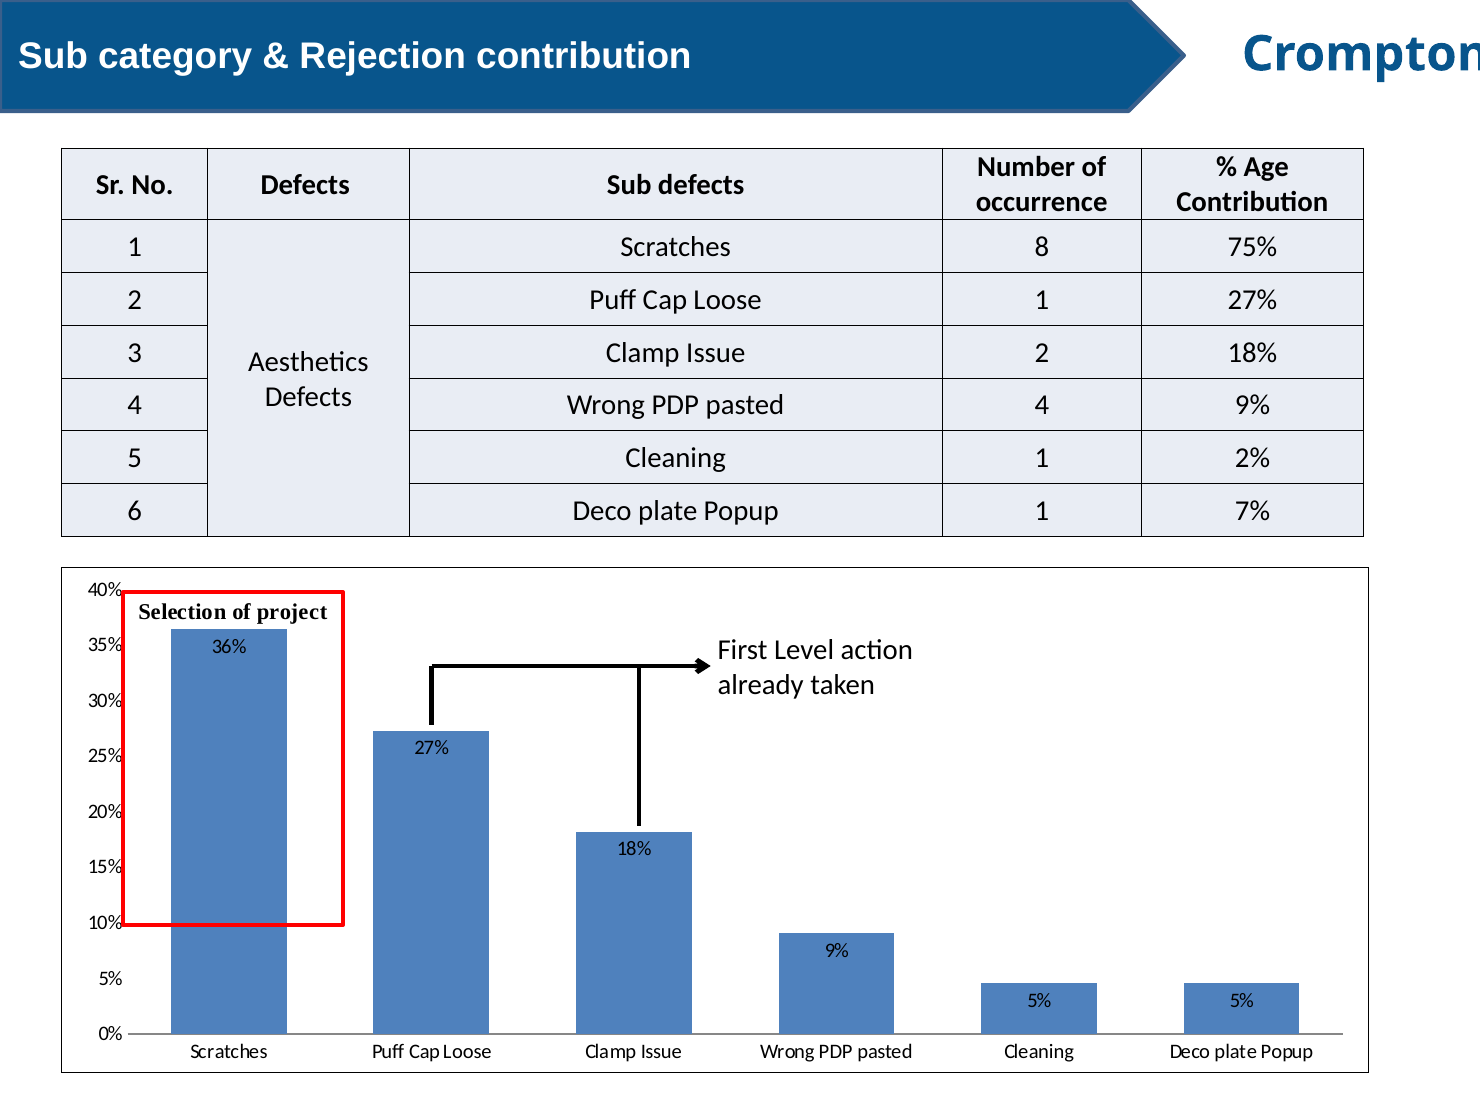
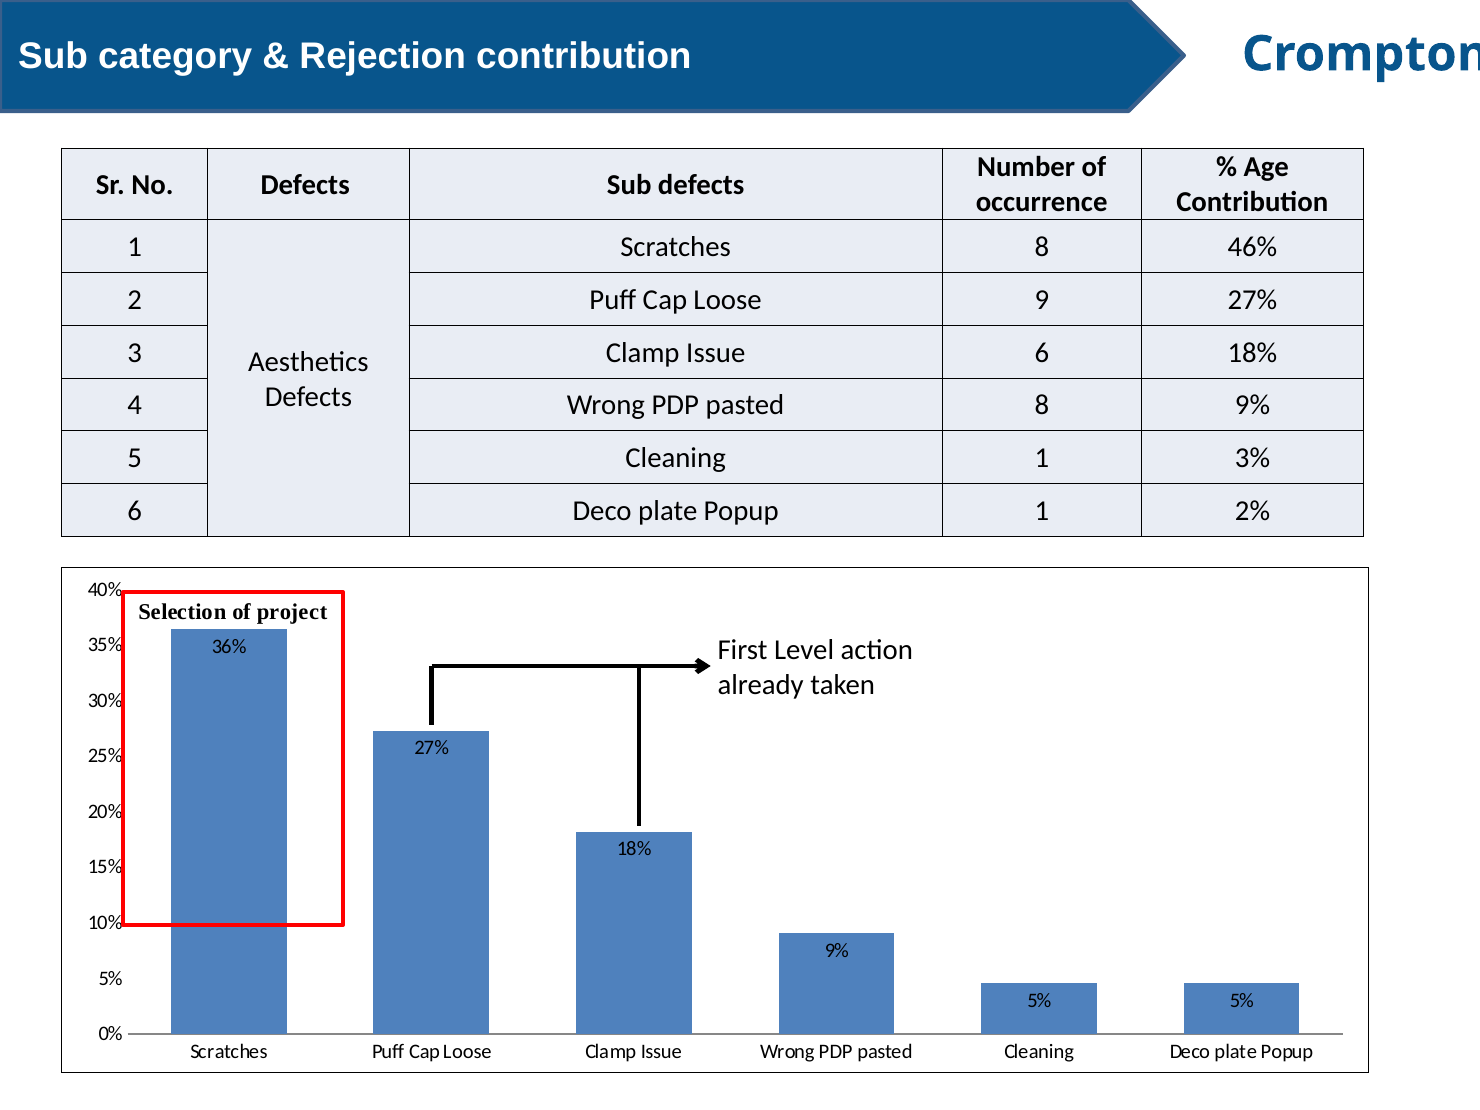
75%: 75% -> 46%
Loose 1: 1 -> 9
Issue 2: 2 -> 6
pasted 4: 4 -> 8
2%: 2% -> 3%
7%: 7% -> 2%
